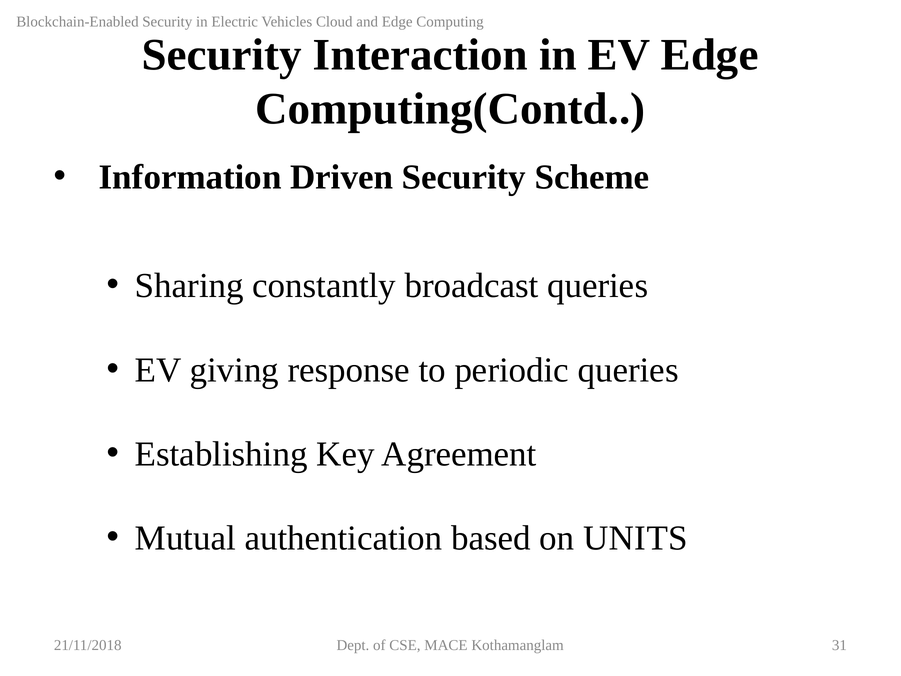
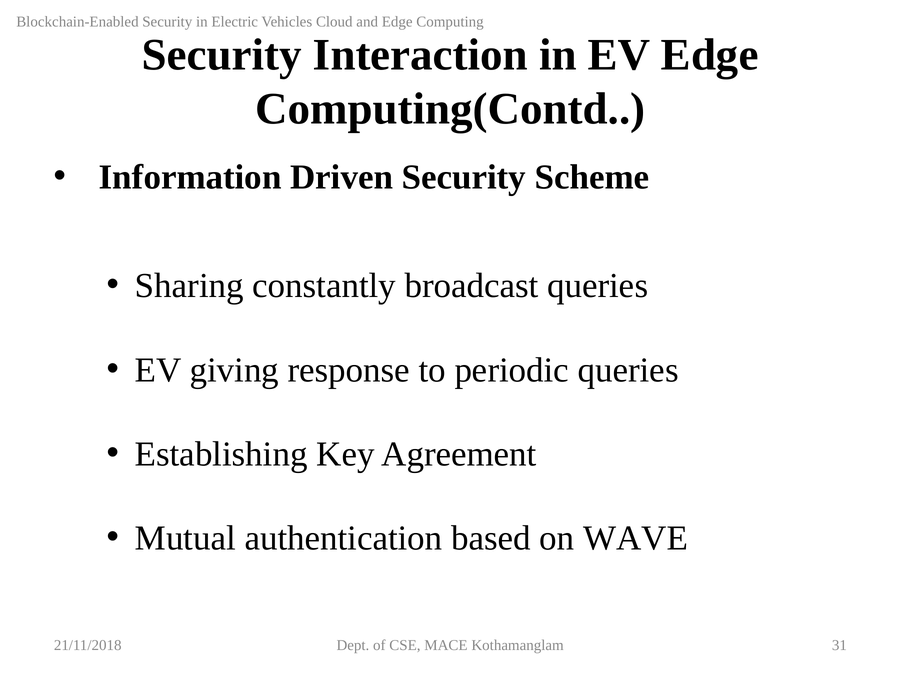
UNITS: UNITS -> WAVE
